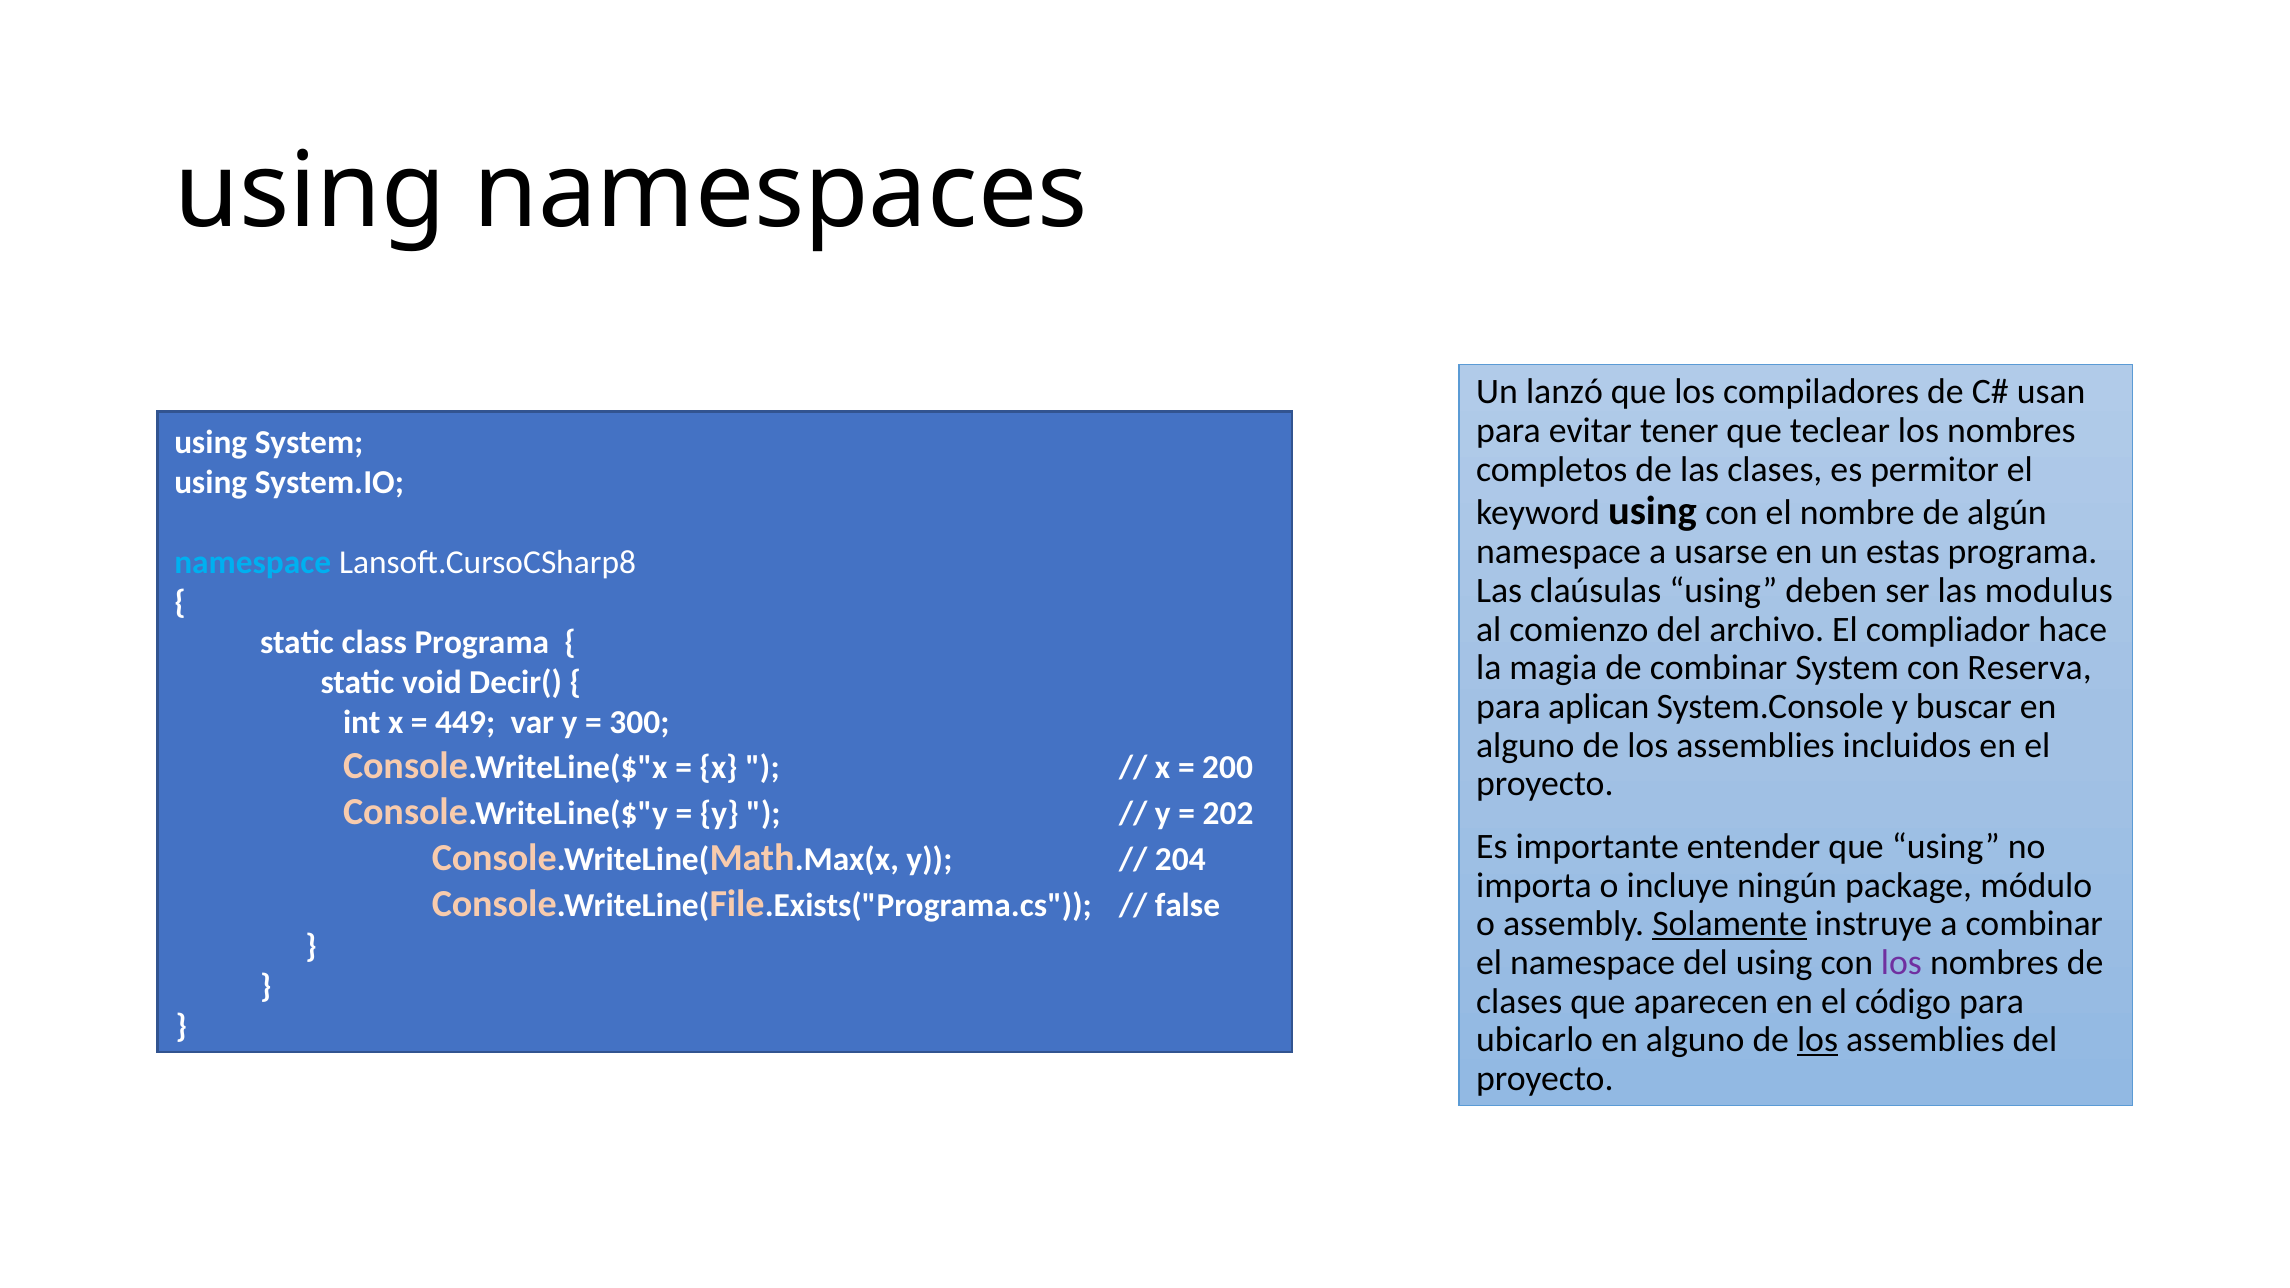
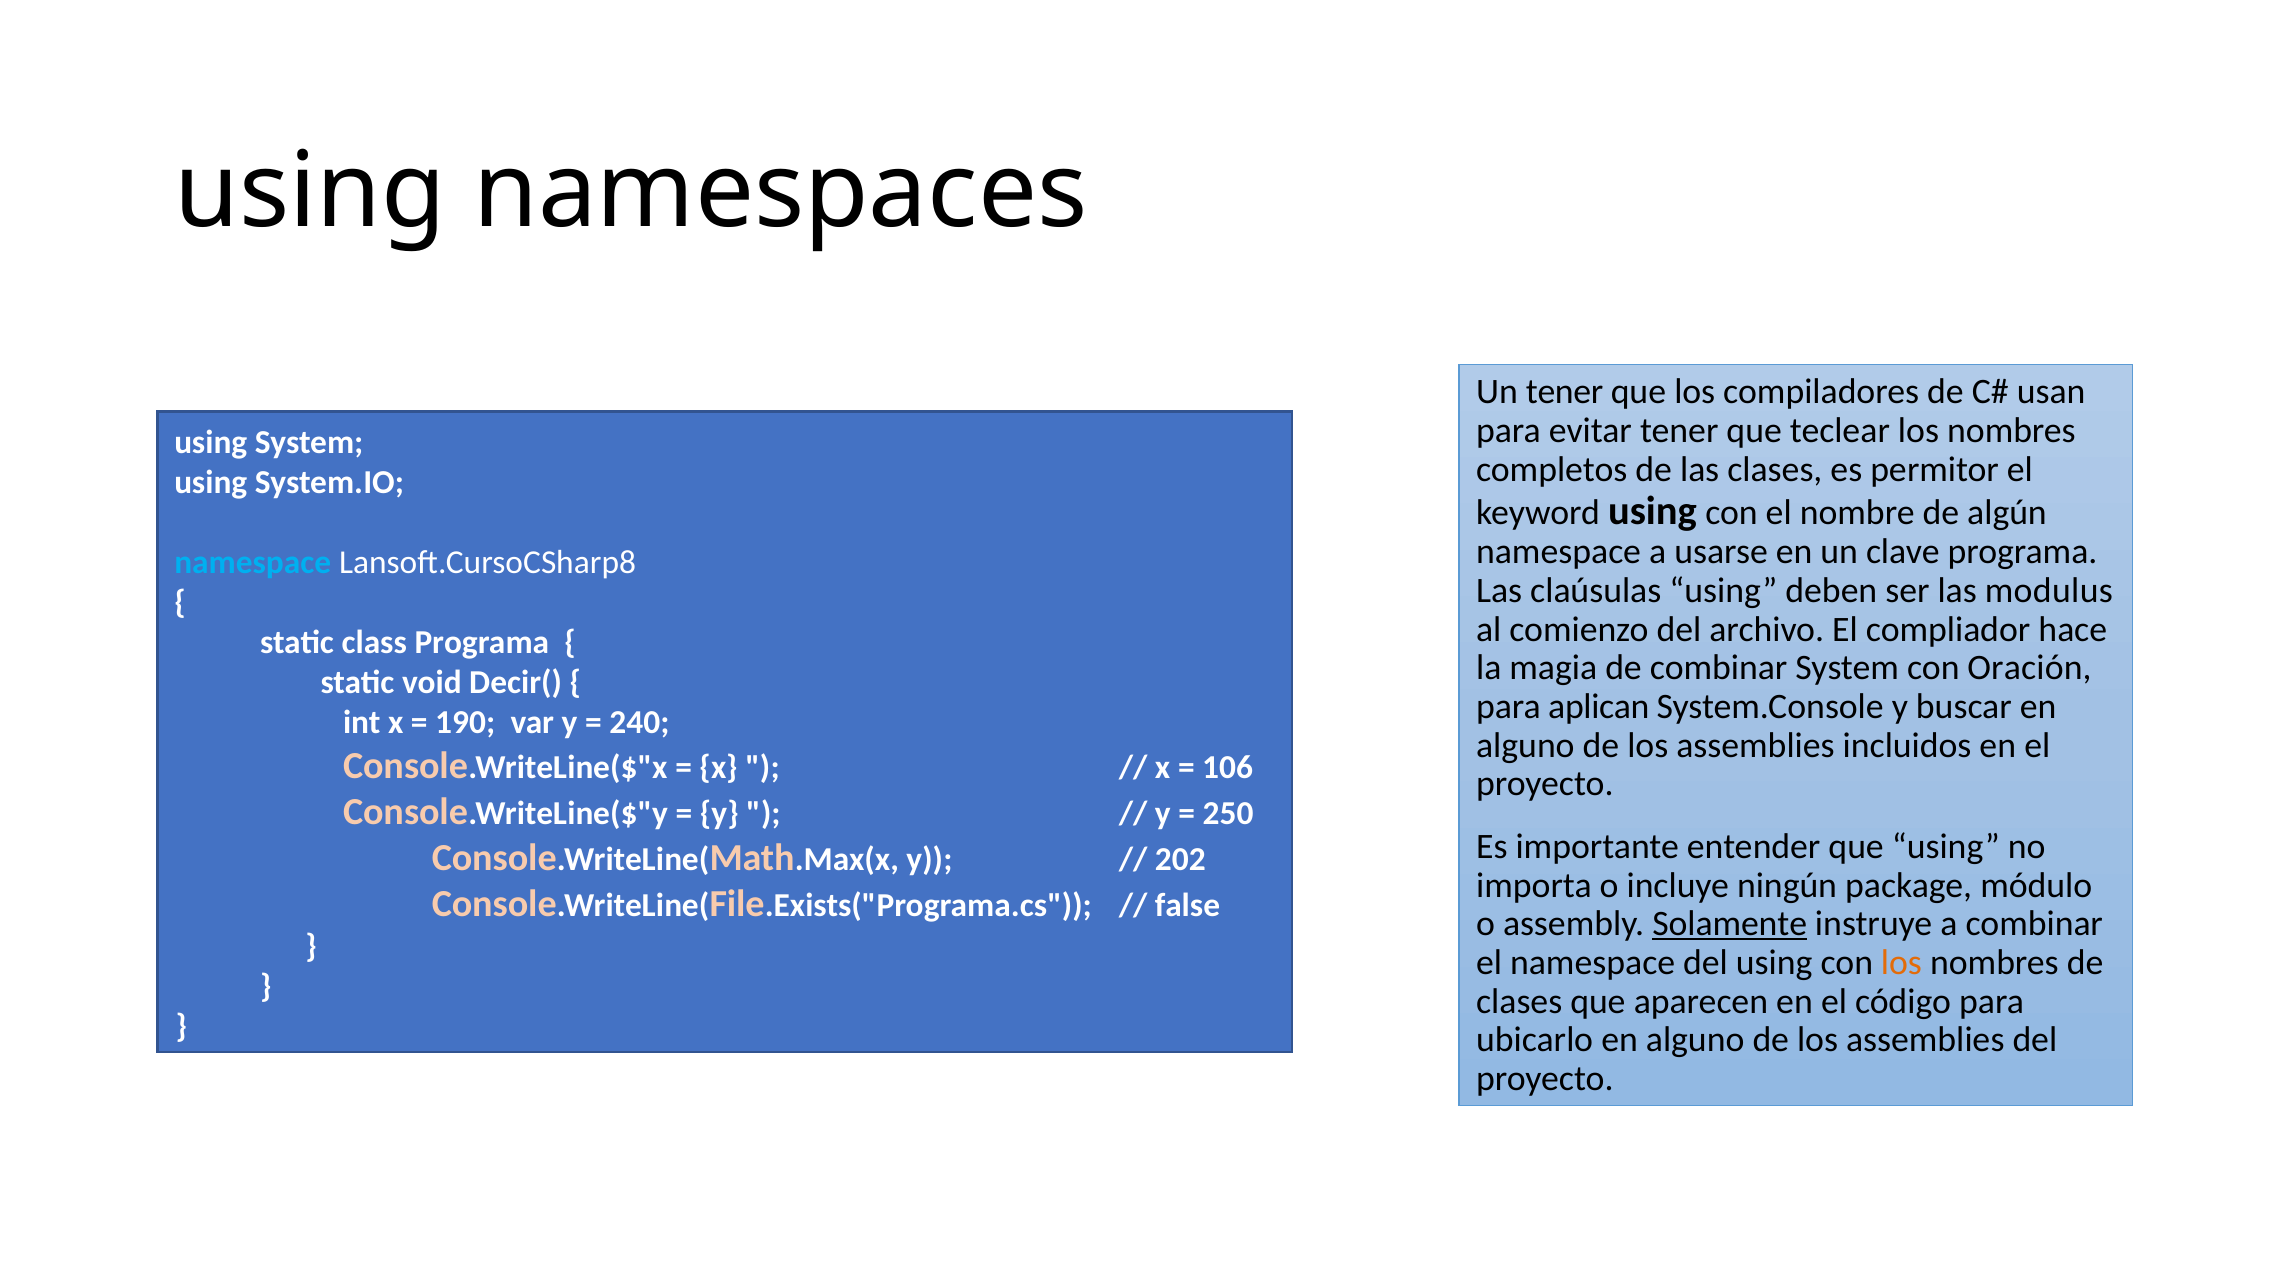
Un lanzó: lanzó -> tener
estas: estas -> clave
Reserva: Reserva -> Oración
449: 449 -> 190
300: 300 -> 240
200: 200 -> 106
202: 202 -> 250
204: 204 -> 202
los at (1901, 963) colour: purple -> orange
los at (1818, 1040) underline: present -> none
